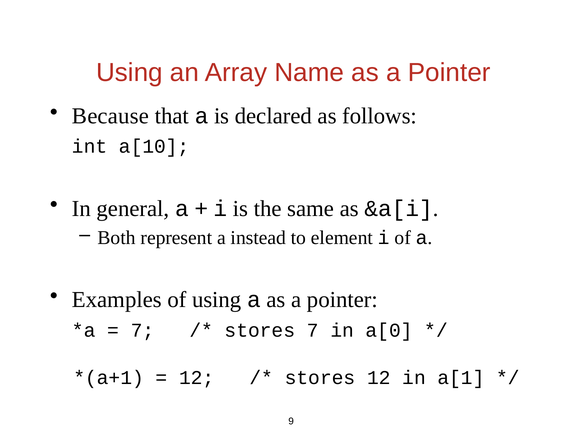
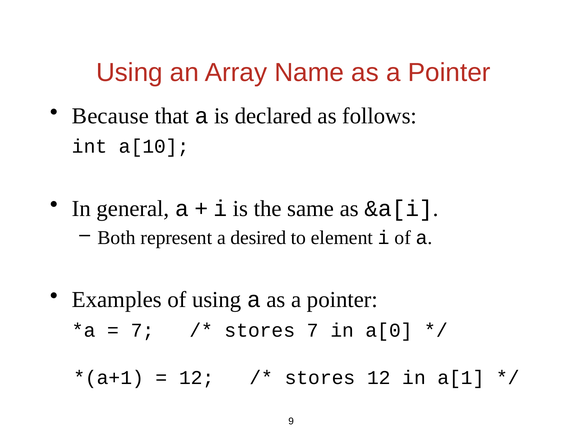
instead: instead -> desired
